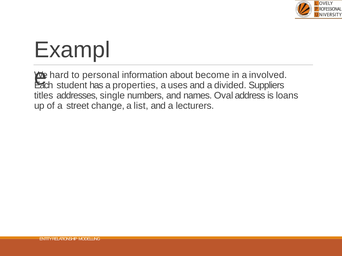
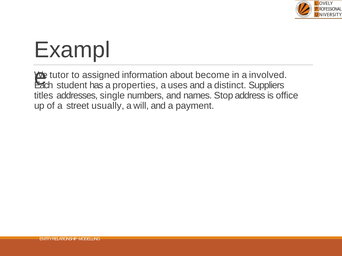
hard: hard -> tutor
personal: personal -> assigned
divided: divided -> distinct
Oval: Oval -> Stop
loans: loans -> office
change: change -> usually
list: list -> will
lecturers: lecturers -> payment
